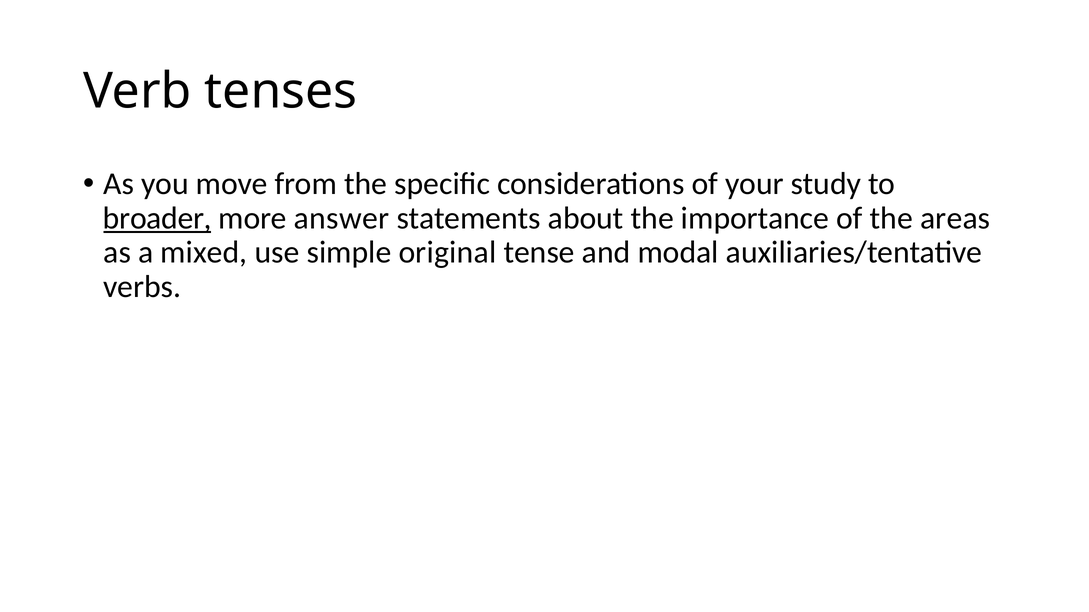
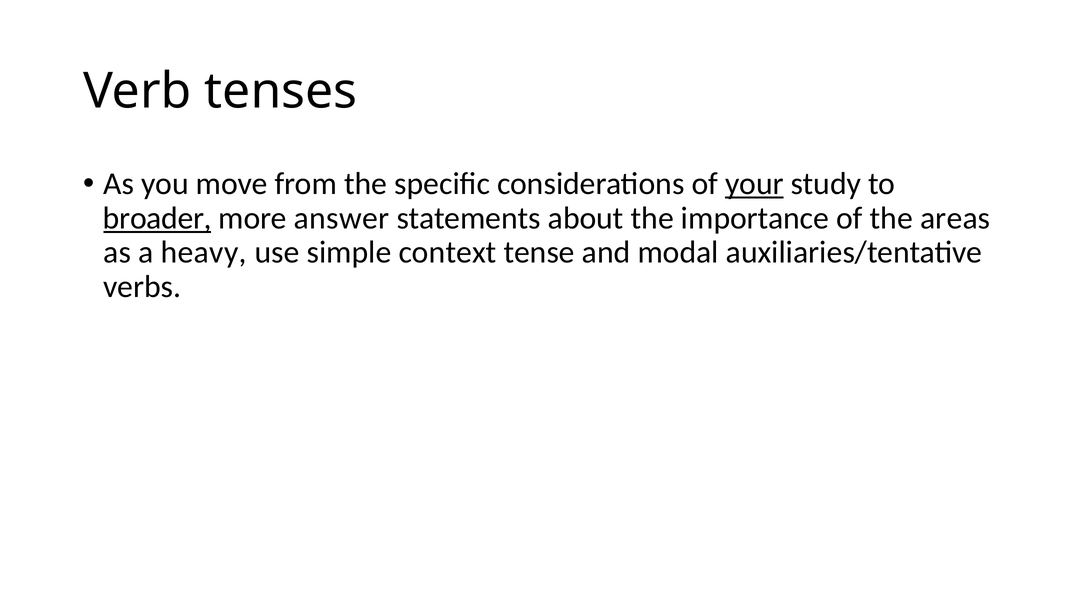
your underline: none -> present
mixed: mixed -> heavy
original: original -> context
